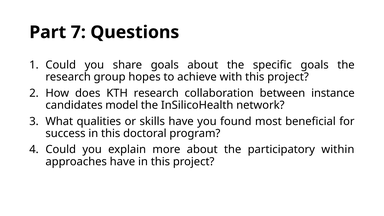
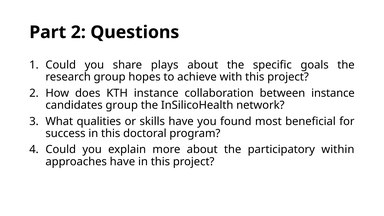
Part 7: 7 -> 2
share goals: goals -> plays
KTH research: research -> instance
candidates model: model -> group
